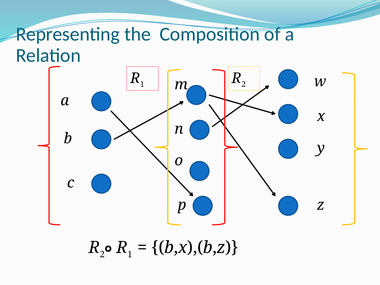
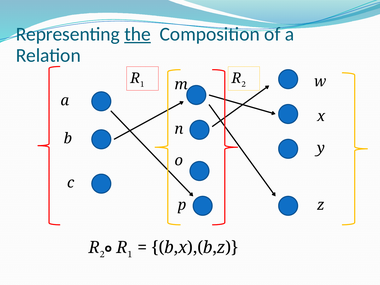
the underline: none -> present
